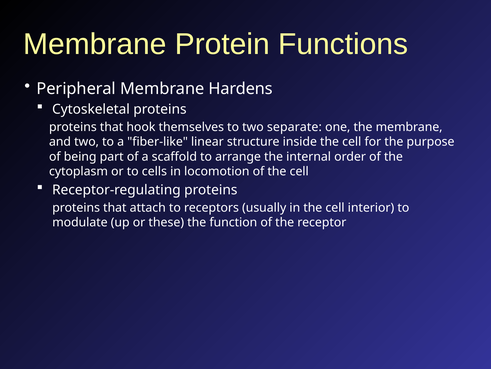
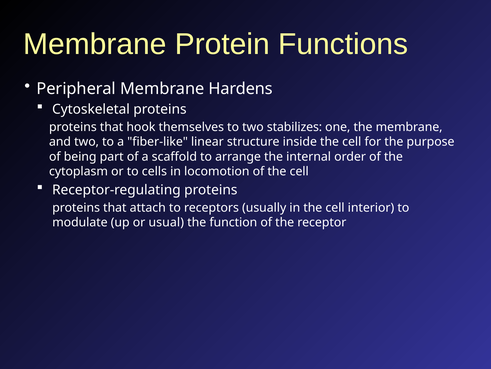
separate: separate -> stabilizes
these: these -> usual
